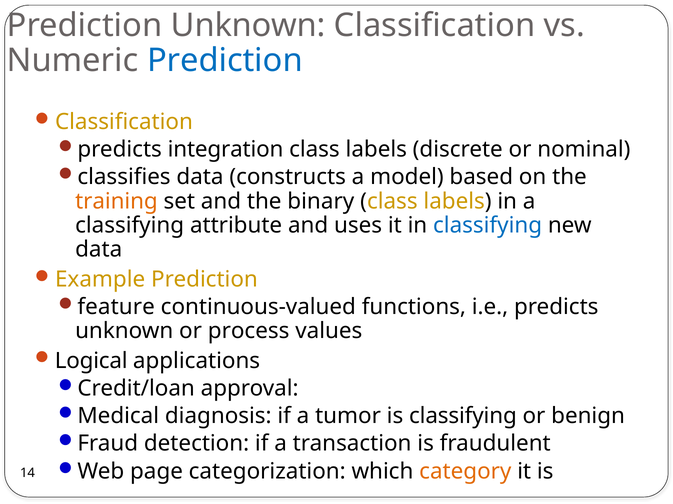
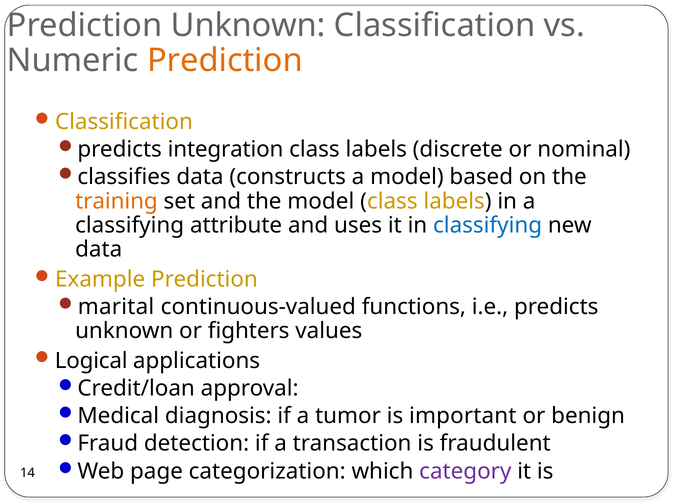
Prediction at (225, 61) colour: blue -> orange
the binary: binary -> model
feature: feature -> marital
process: process -> fighters
is classifying: classifying -> important
category colour: orange -> purple
